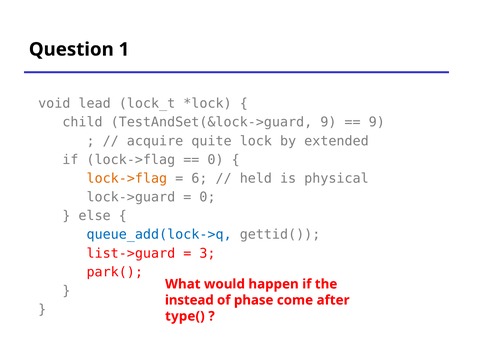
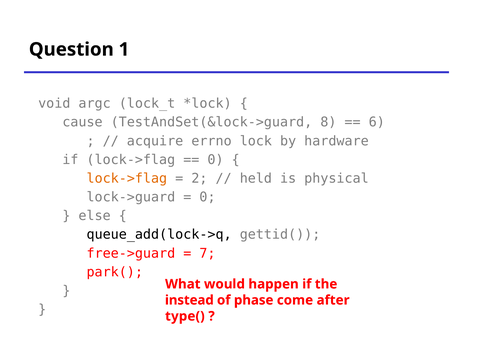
lead: lead -> argc
child: child -> cause
TestAndSet(&lock->guard 9: 9 -> 8
9 at (377, 122): 9 -> 6
quite: quite -> errno
extended: extended -> hardware
6: 6 -> 2
queue_add(lock->q colour: blue -> black
list->guard: list->guard -> free->guard
3: 3 -> 7
